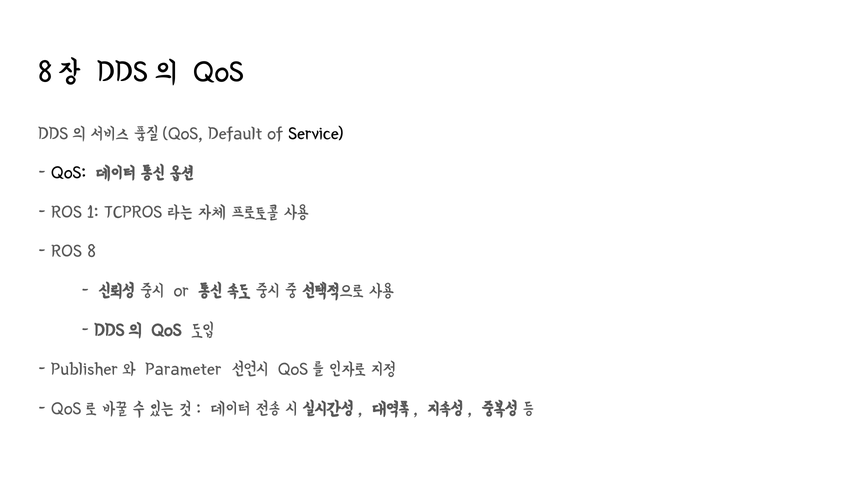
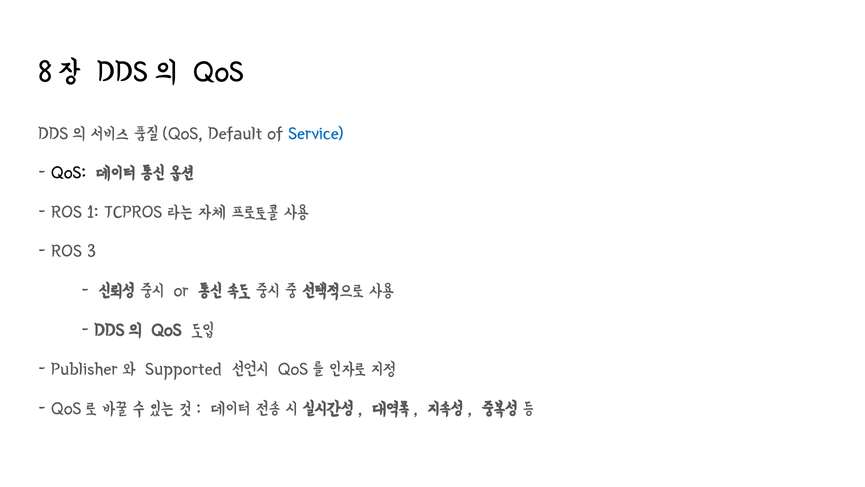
Service colour: black -> blue
8: 8 -> 3
Parameter: Parameter -> Supported
